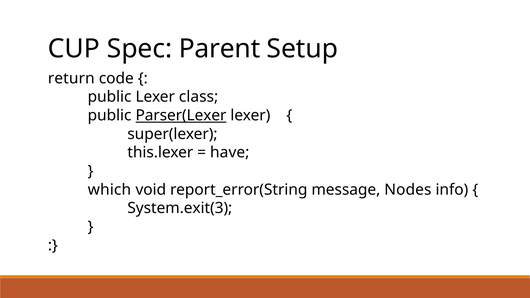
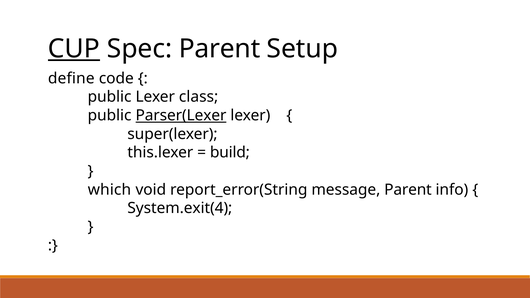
CUP underline: none -> present
return: return -> define
have: have -> build
message Nodes: Nodes -> Parent
System.exit(3: System.exit(3 -> System.exit(4
